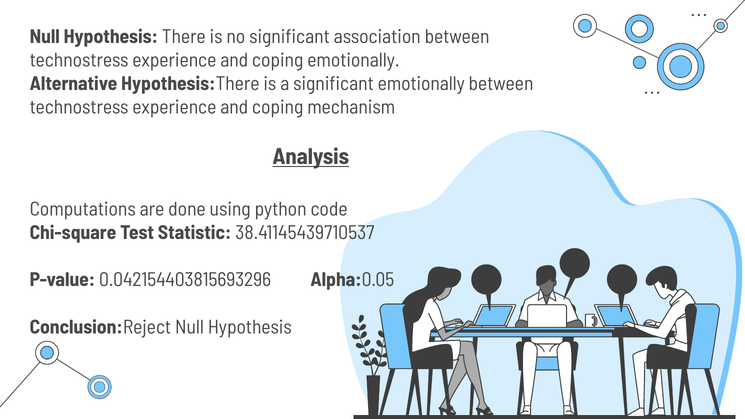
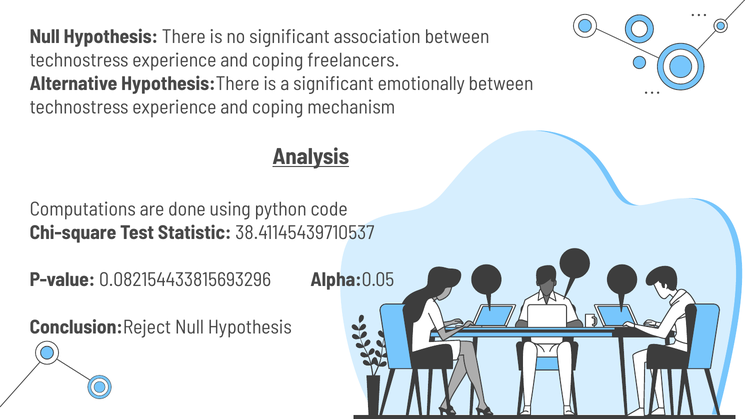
coping emotionally: emotionally -> freelancers
0.042154403815693296: 0.042154403815693296 -> 0.082154433815693296
